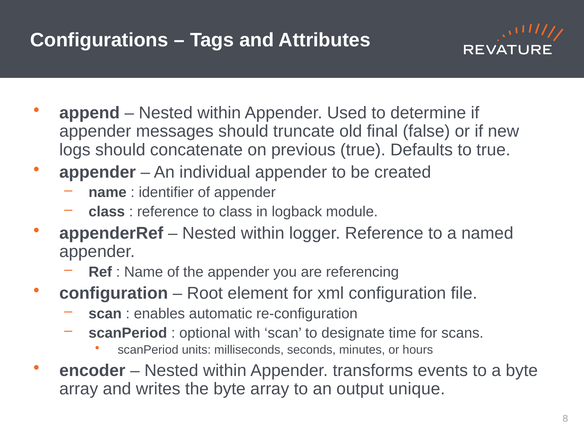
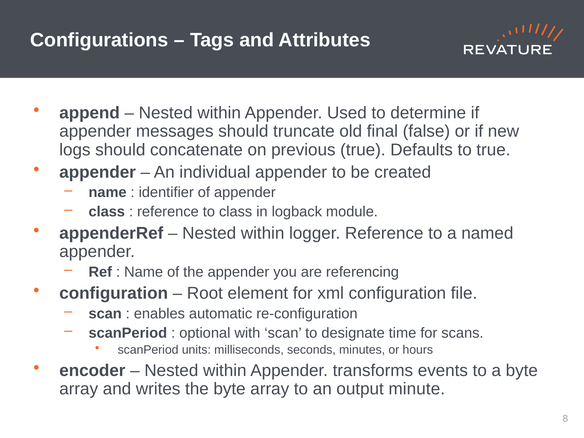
unique: unique -> minute
